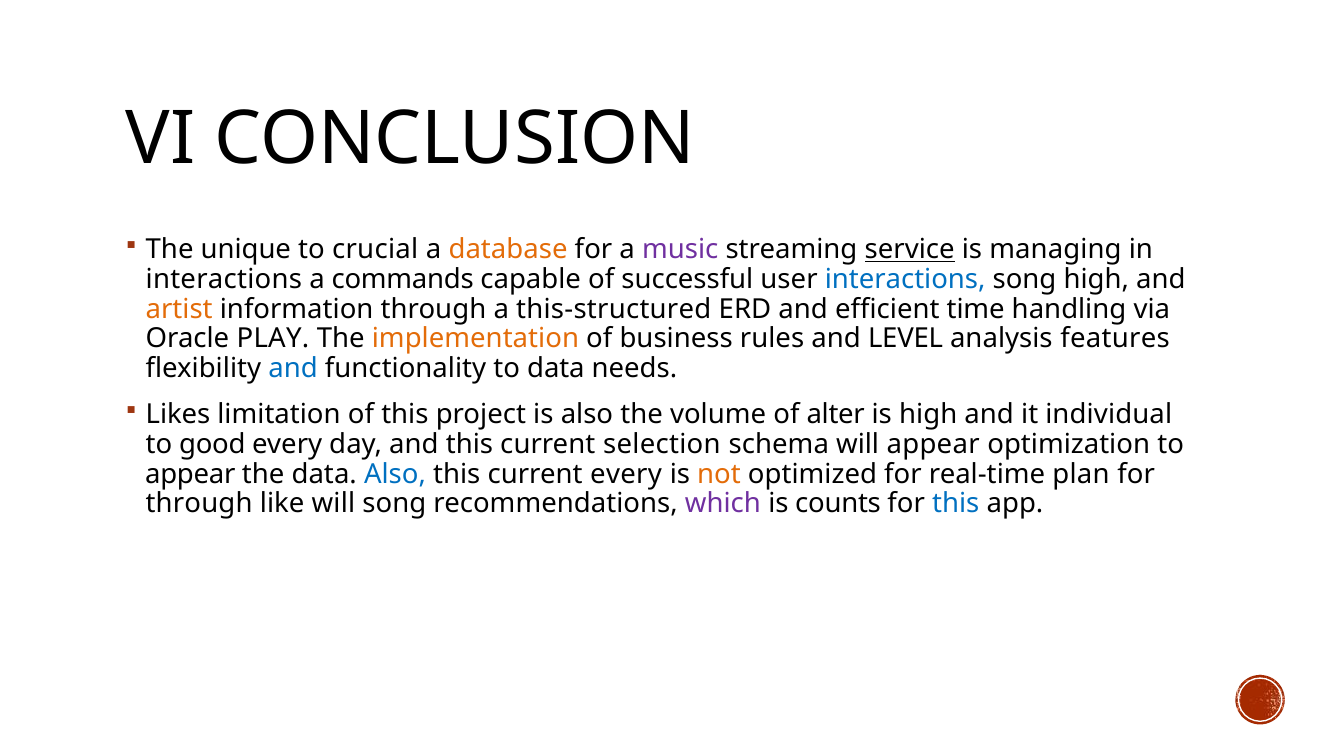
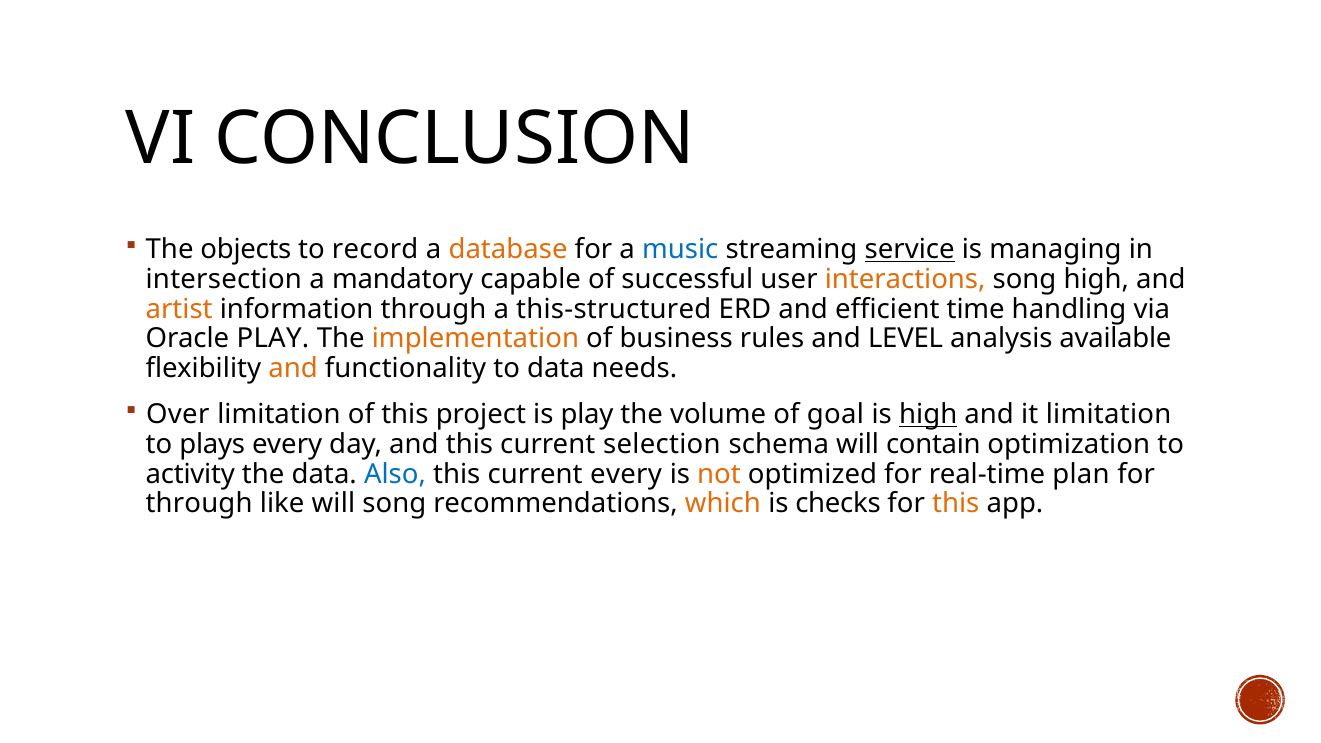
unique: unique -> objects
crucial: crucial -> record
music colour: purple -> blue
interactions at (224, 279): interactions -> intersection
commands: commands -> mandatory
interactions at (905, 279) colour: blue -> orange
features: features -> available
and at (293, 368) colour: blue -> orange
Likes: Likes -> Over
is also: also -> play
alter: alter -> goal
high at (928, 415) underline: none -> present
it individual: individual -> limitation
good: good -> plays
will appear: appear -> contain
appear at (190, 474): appear -> activity
which colour: purple -> orange
counts: counts -> checks
this at (956, 504) colour: blue -> orange
